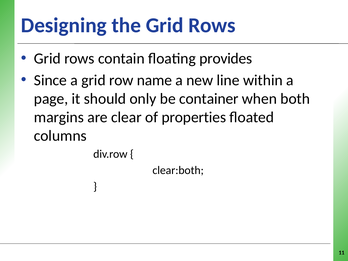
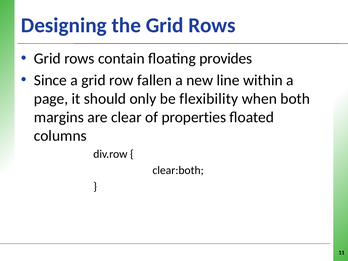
name: name -> fallen
container: container -> flexibility
